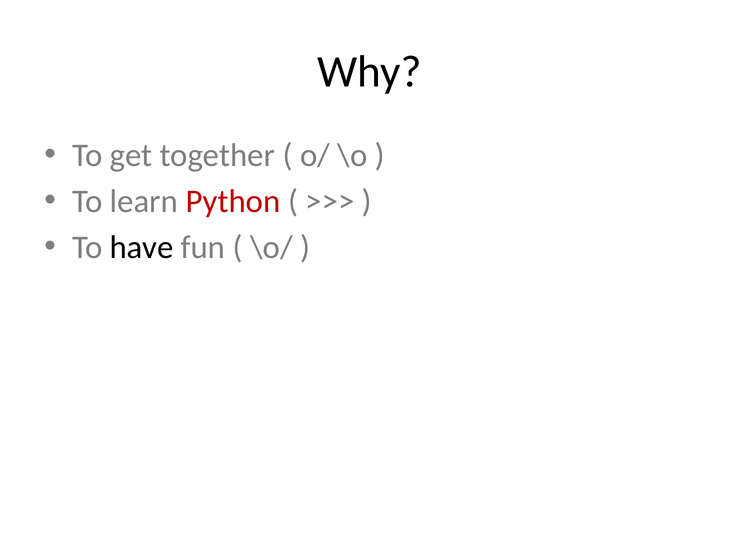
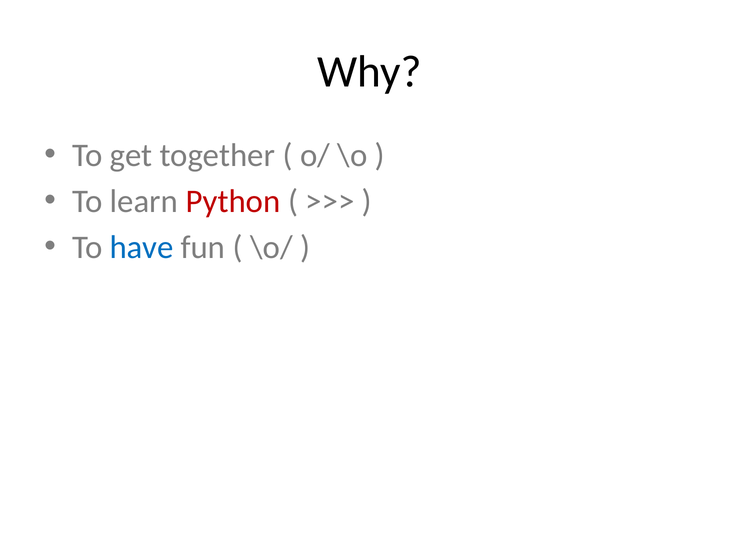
have colour: black -> blue
